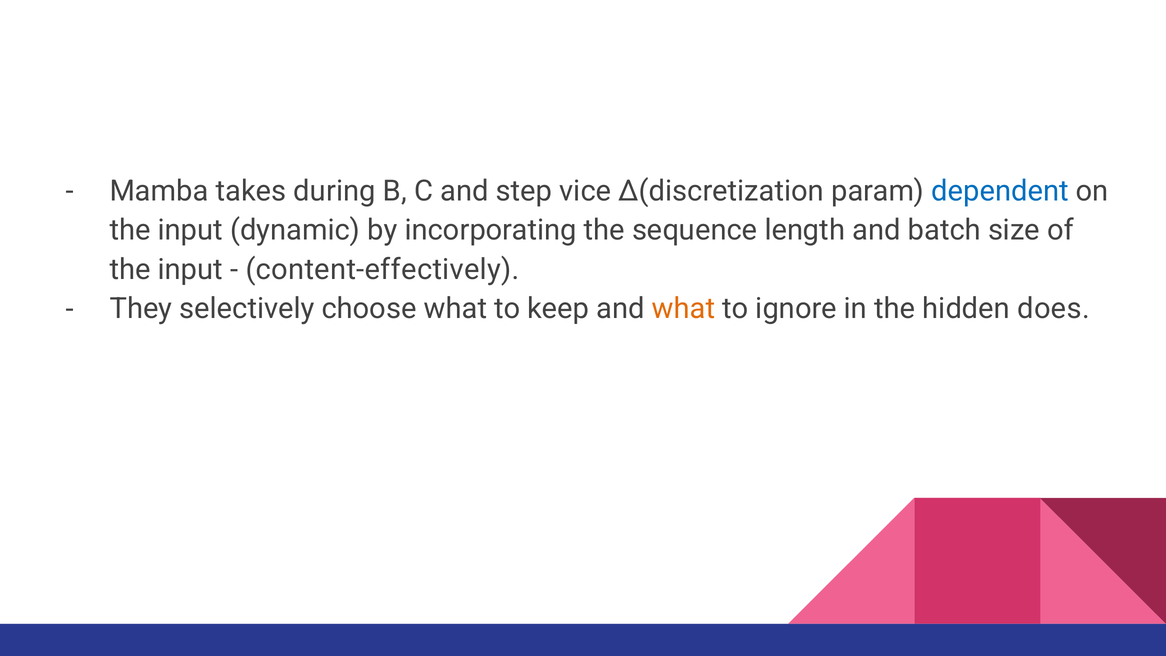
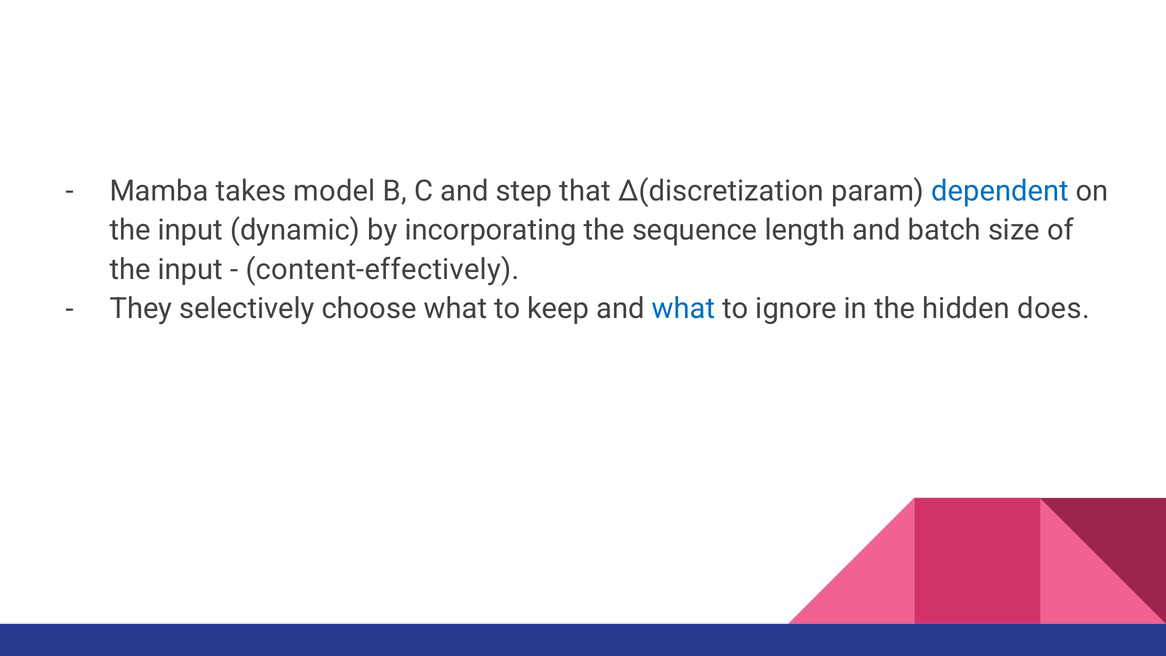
during: during -> model
vice: vice -> that
what at (684, 309) colour: orange -> blue
